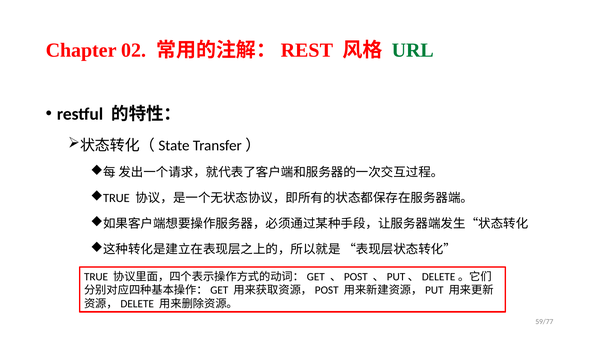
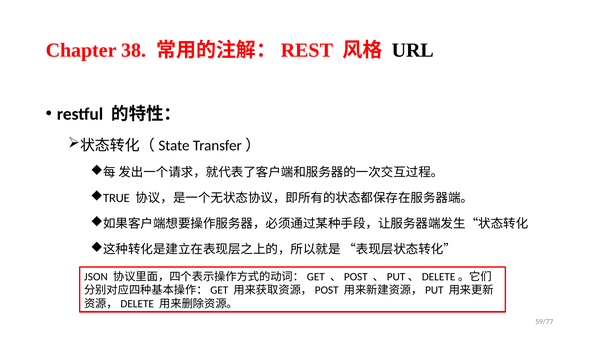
02: 02 -> 38
URL colour: green -> black
TRUE at (96, 277): TRUE -> JSON
